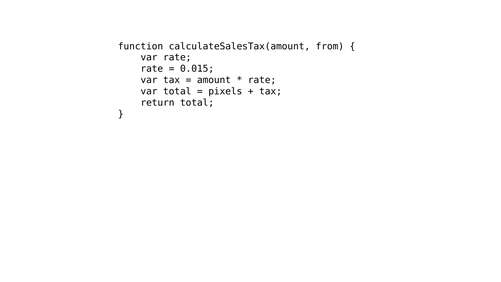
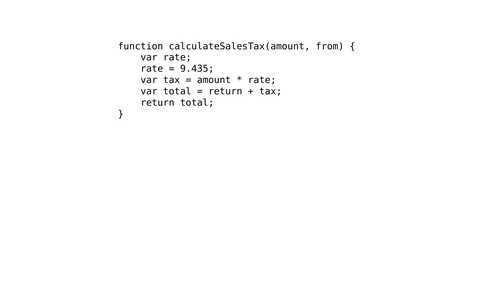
0.015: 0.015 -> 9.435
pixels at (225, 91): pixels -> return
